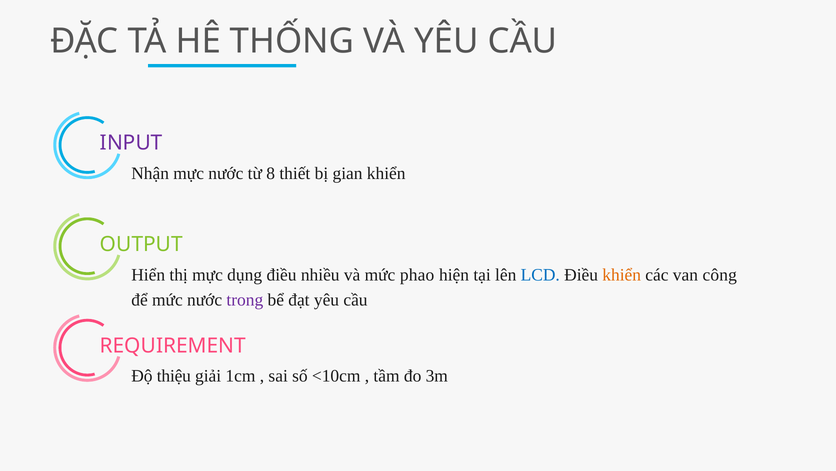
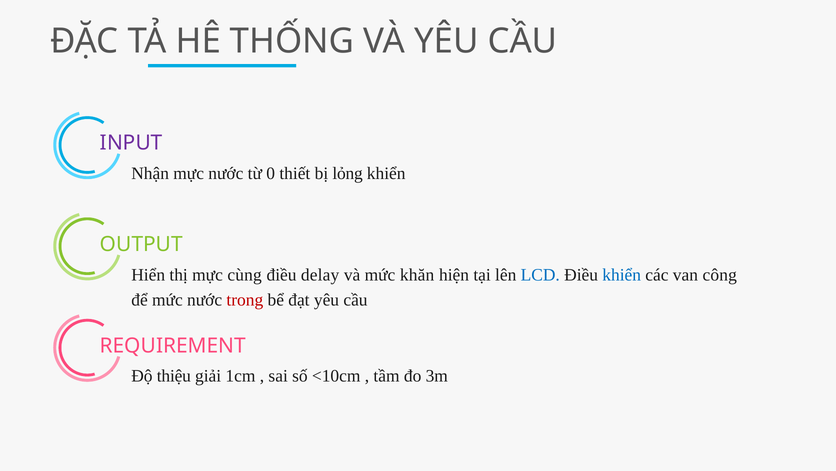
8: 8 -> 0
gian: gian -> lỏng
dụng: dụng -> cùng
nhiều: nhiều -> delay
phao: phao -> khăn
khiển at (622, 274) colour: orange -> blue
trong colour: purple -> red
